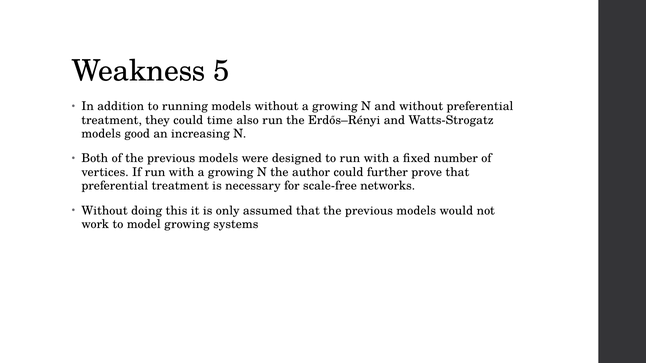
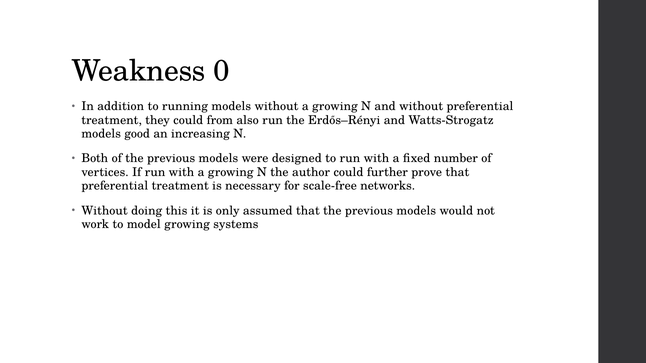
5: 5 -> 0
time: time -> from
